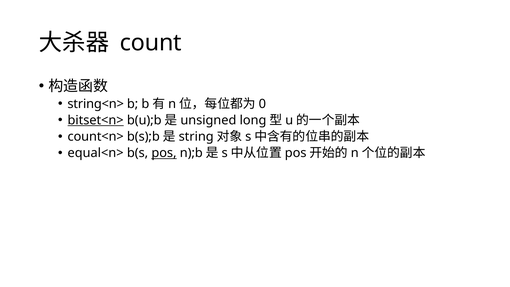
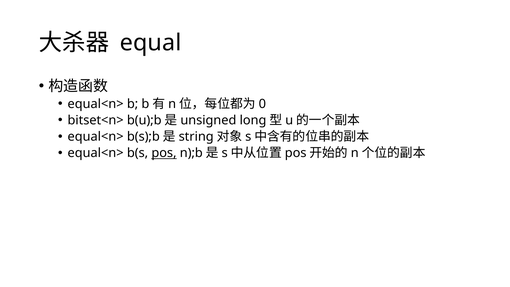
count: count -> equal
string<n> at (96, 104): string<n> -> equal<n>
bitset<n> underline: present -> none
count<n> at (96, 137): count<n> -> equal<n>
